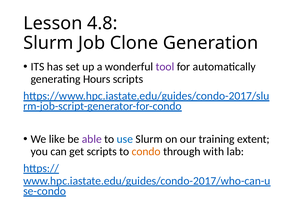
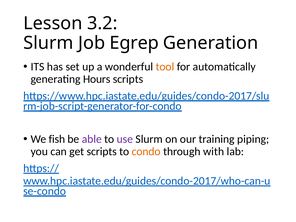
4.8: 4.8 -> 3.2
Clone: Clone -> Egrep
tool colour: purple -> orange
like: like -> fish
use colour: blue -> purple
extent: extent -> piping
